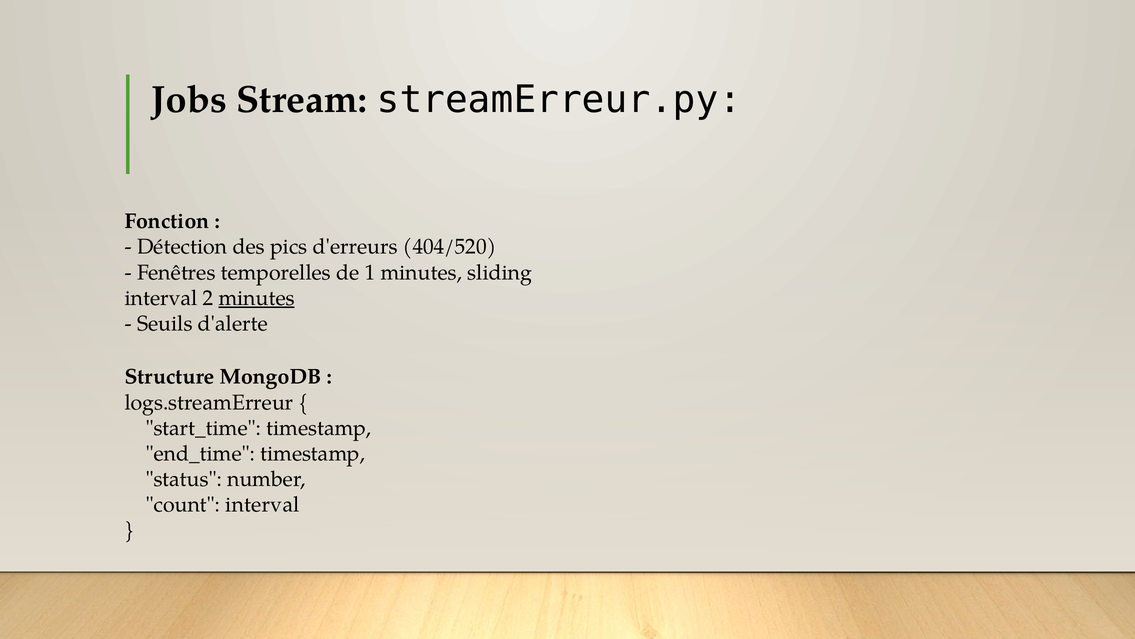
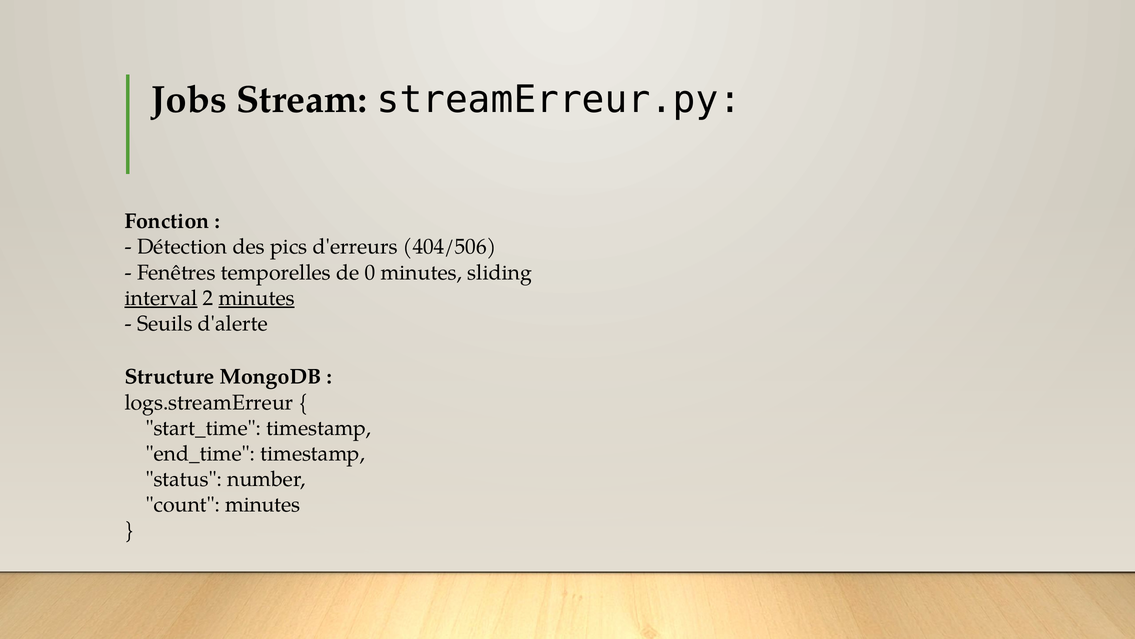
404/520: 404/520 -> 404/506
1: 1 -> 0
interval at (161, 298) underline: none -> present
count interval: interval -> minutes
